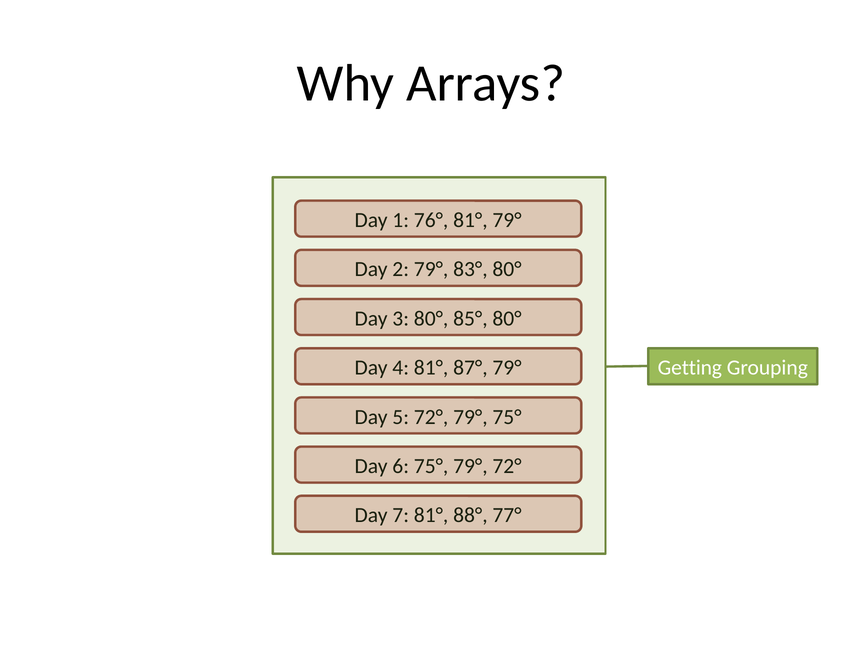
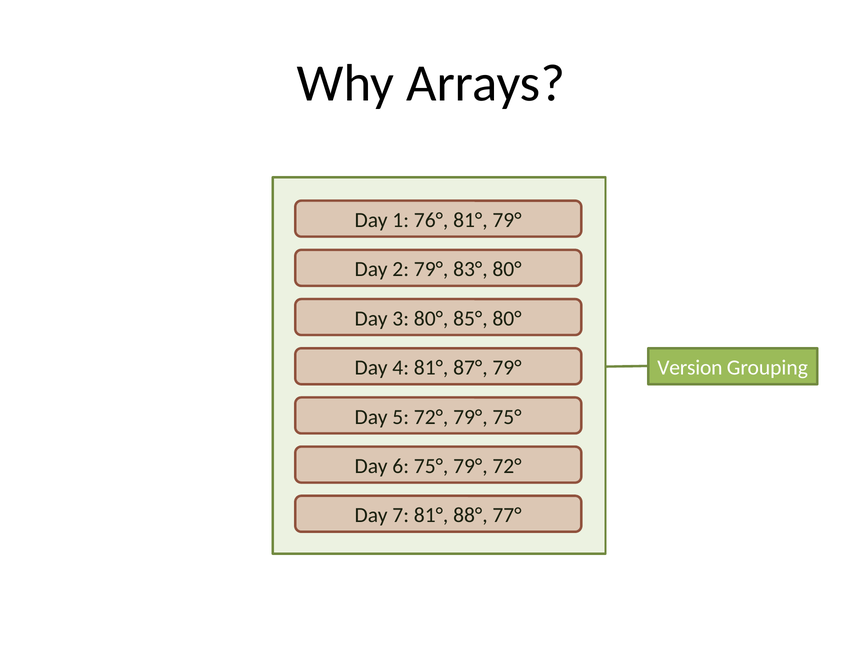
Getting: Getting -> Version
